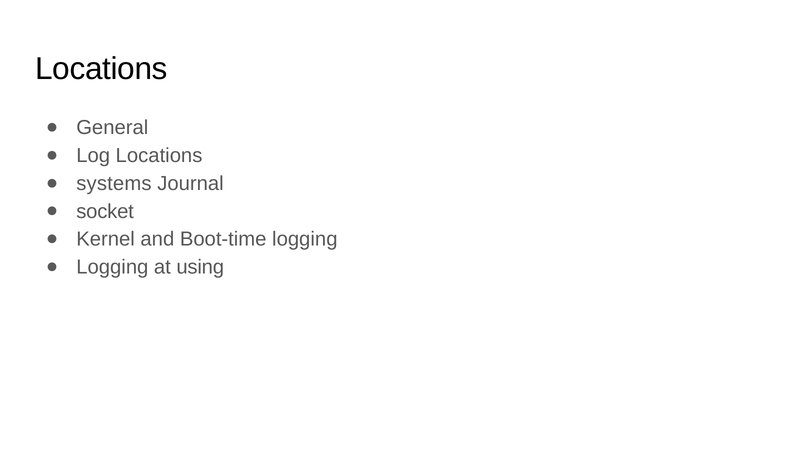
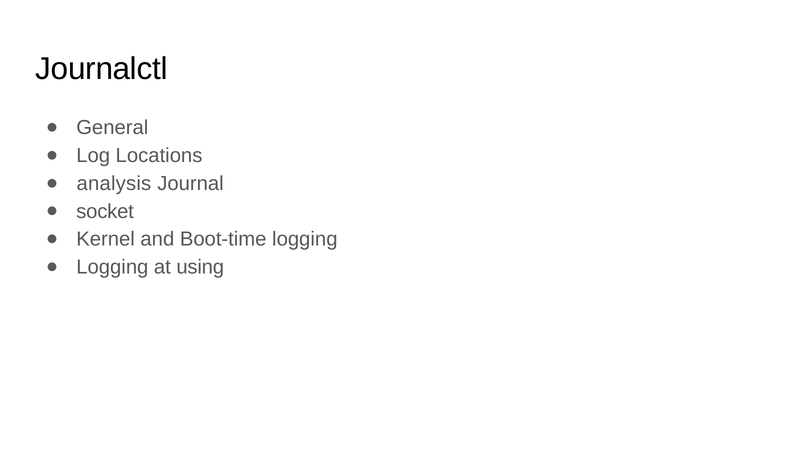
Locations at (101, 69): Locations -> Journalctl
systems: systems -> analysis
